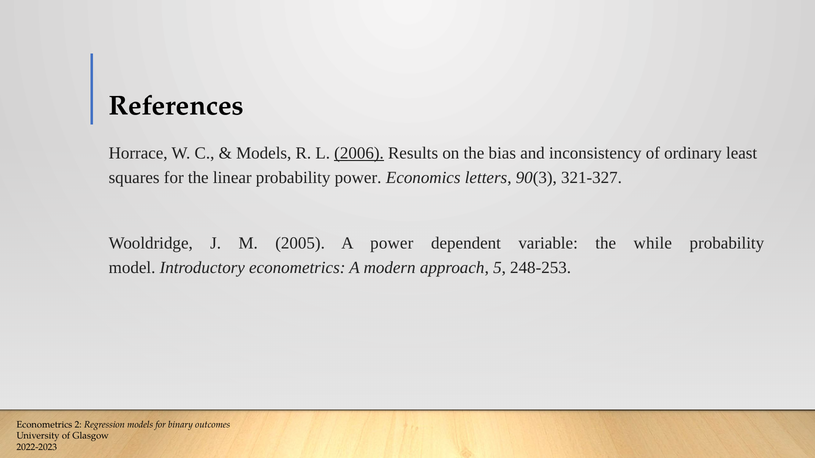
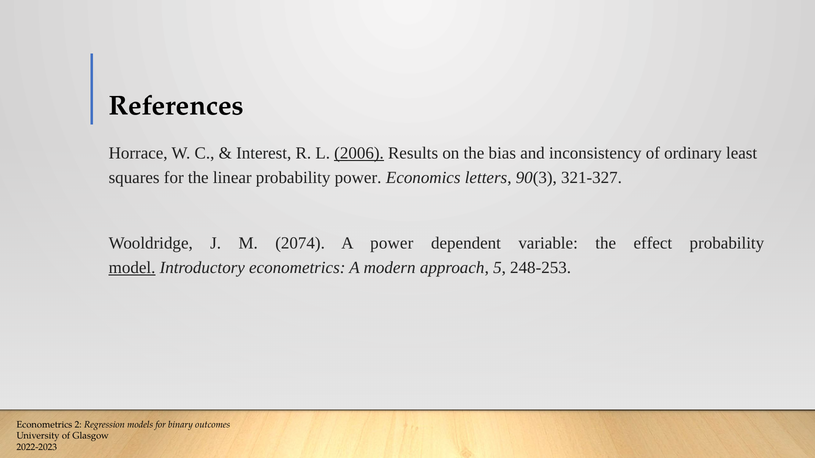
Models at (264, 153): Models -> Interest
2005: 2005 -> 2074
while: while -> effect
model underline: none -> present
